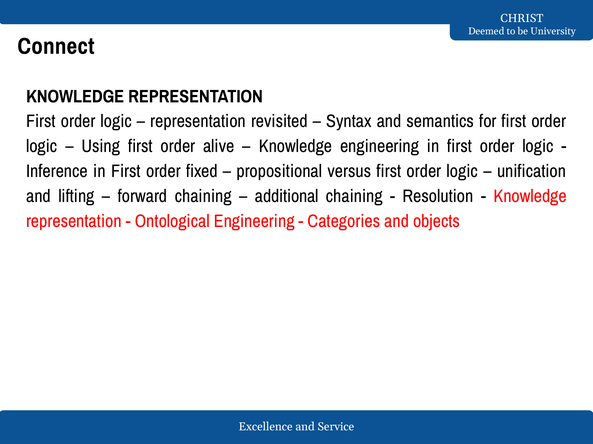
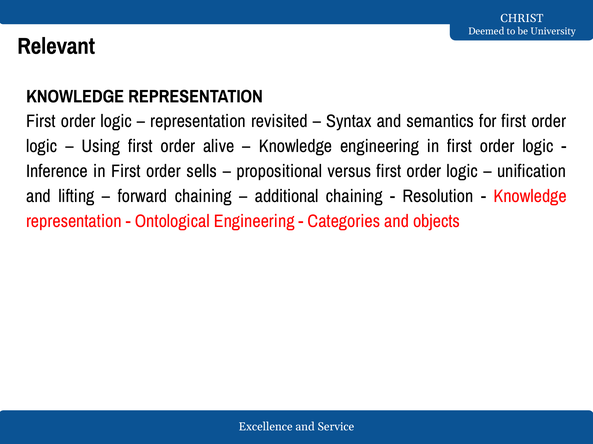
Connect: Connect -> Relevant
fixed: fixed -> sells
